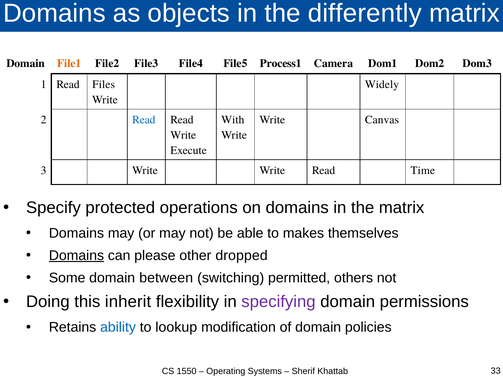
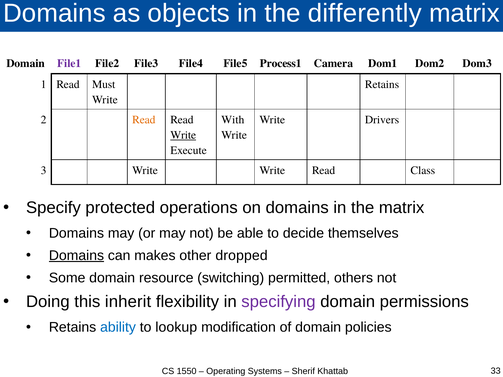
File1 colour: orange -> purple
Files: Files -> Must
Widely at (382, 84): Widely -> Retains
Read at (144, 120) colour: blue -> orange
Canvas: Canvas -> Drivers
Write at (183, 135) underline: none -> present
Time: Time -> Class
makes: makes -> decide
please: please -> makes
between: between -> resource
